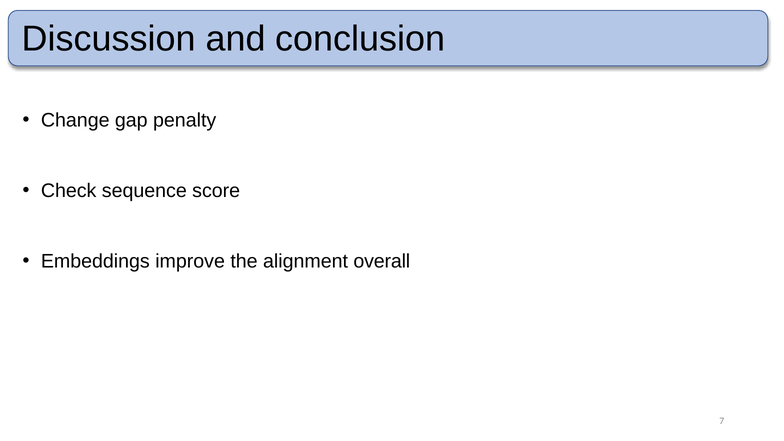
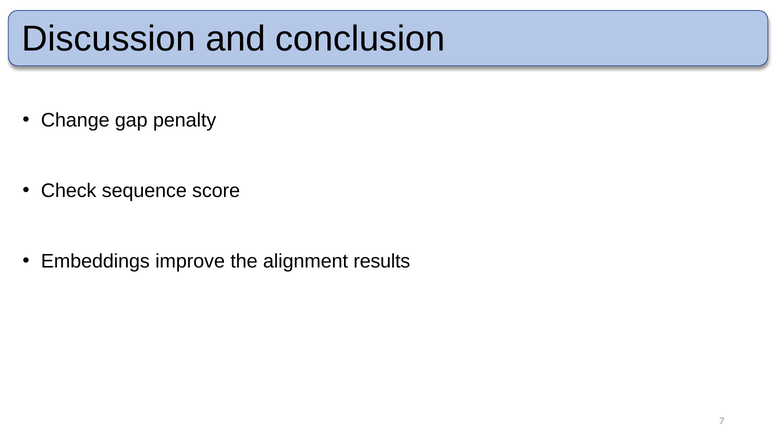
overall: overall -> results
